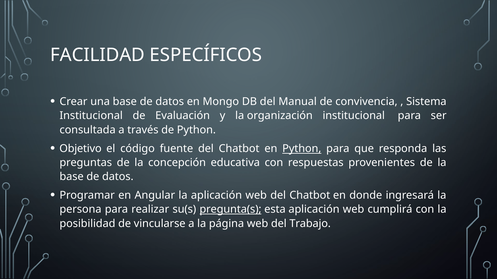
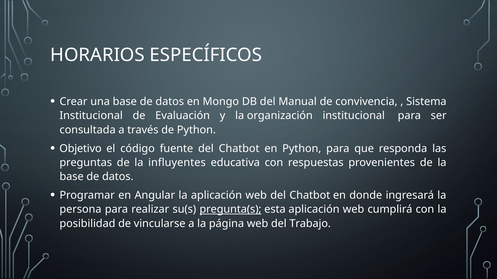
FACILIDAD: FACILIDAD -> HORARIOS
Python at (302, 149) underline: present -> none
concepción: concepción -> influyentes
